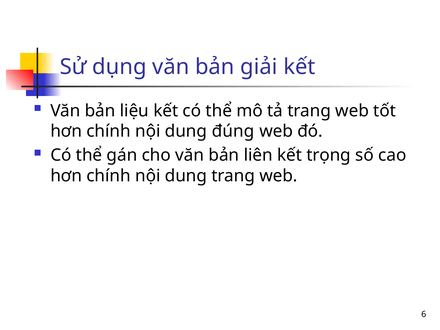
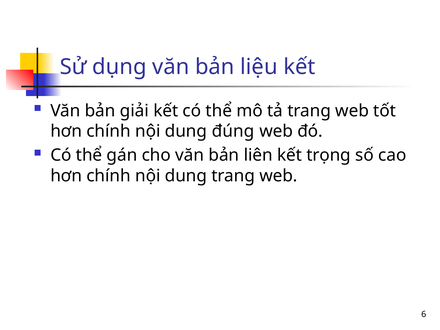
giải: giải -> liệu
liệu: liệu -> giải
